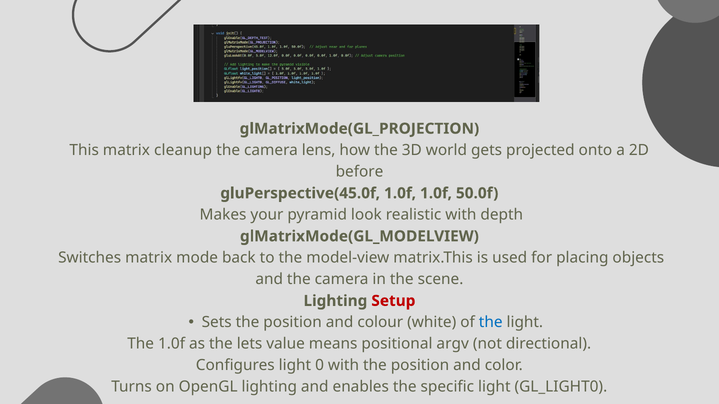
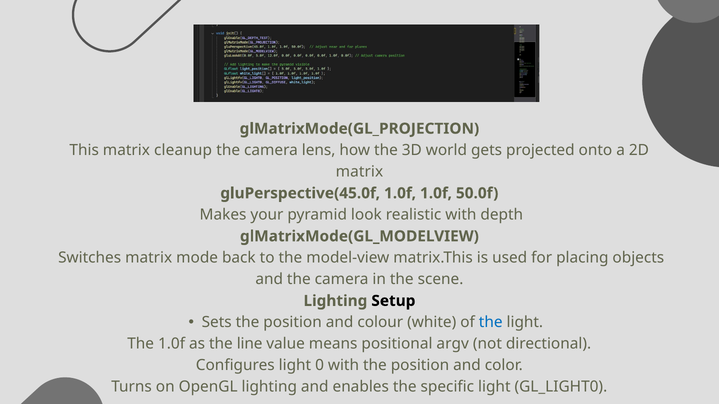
before at (359, 172): before -> matrix
Setup colour: red -> black
lets: lets -> line
